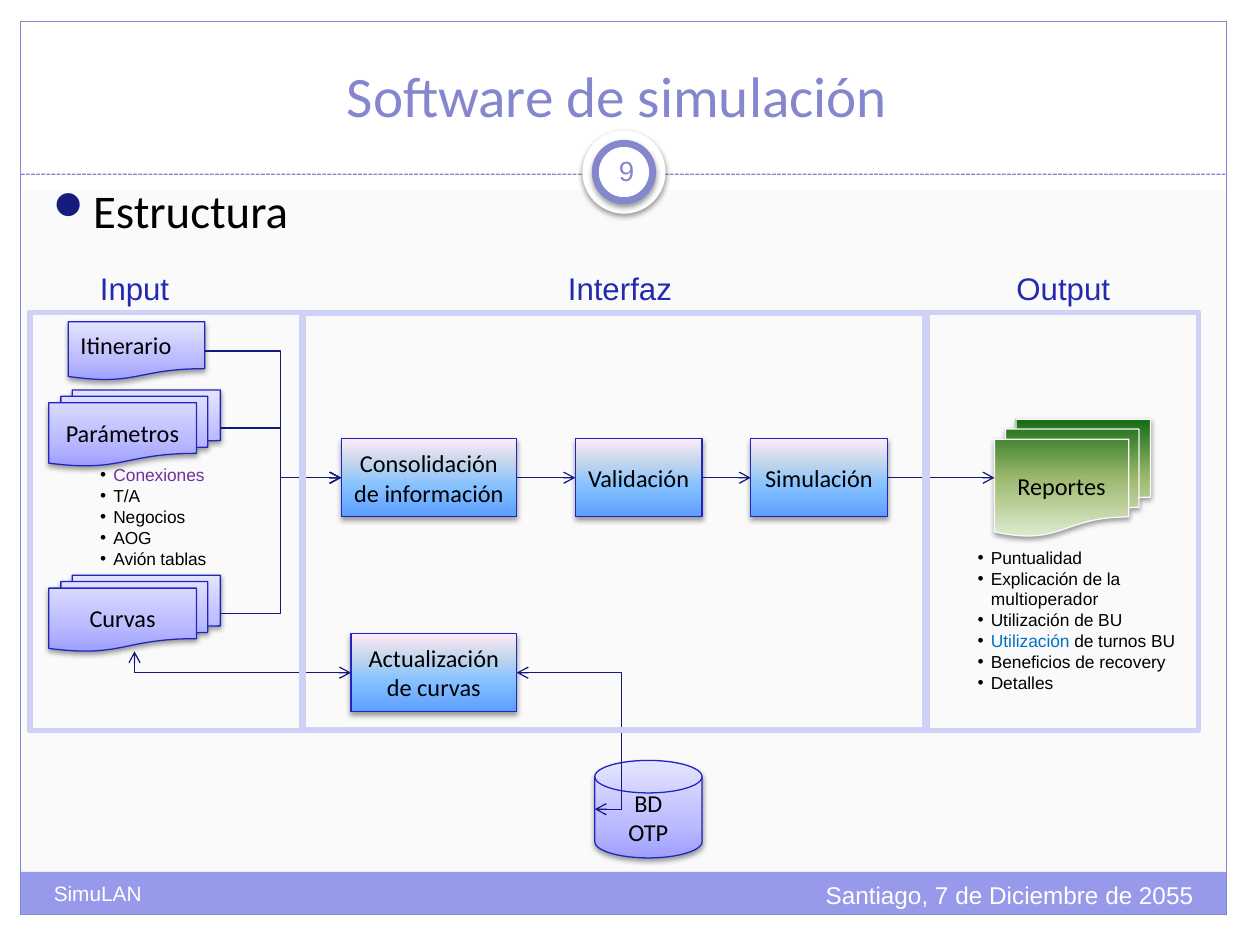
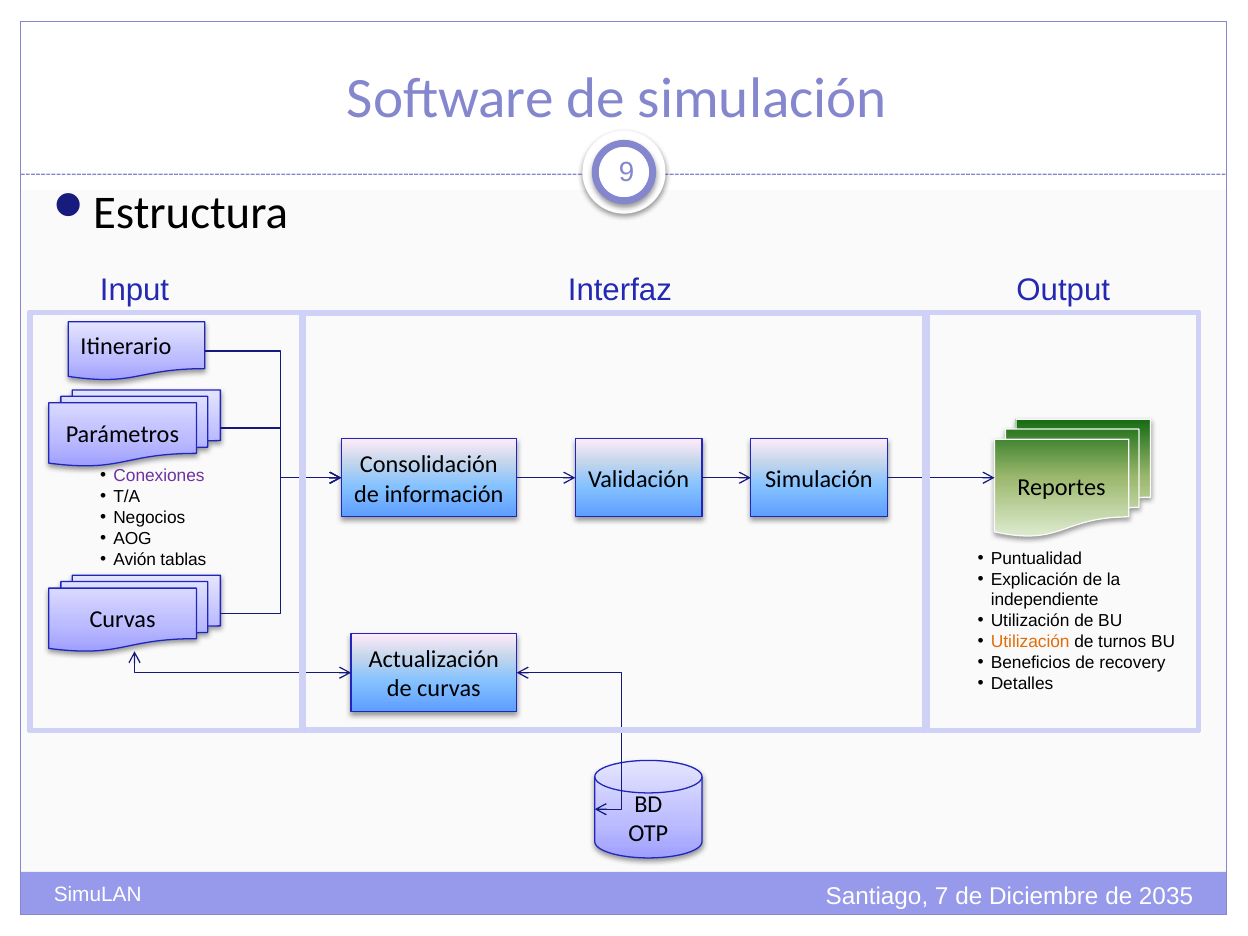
multioperador: multioperador -> independiente
Utilización at (1030, 642) colour: blue -> orange
2055: 2055 -> 2035
